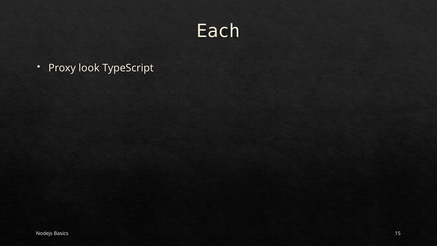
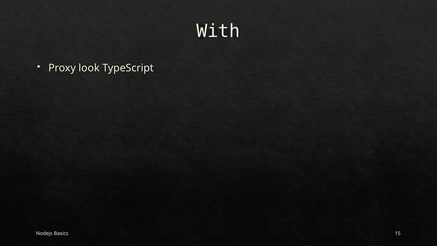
Each: Each -> With
